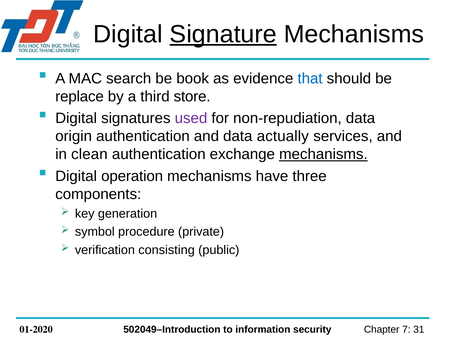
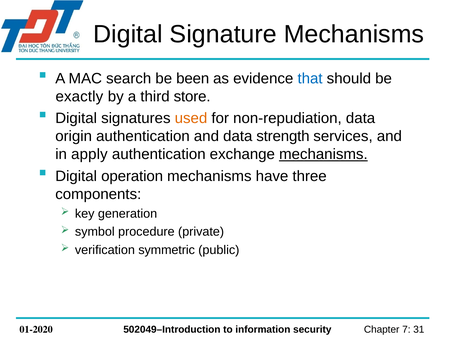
Signature underline: present -> none
book: book -> been
replace: replace -> exactly
used colour: purple -> orange
actually: actually -> strength
clean: clean -> apply
consisting: consisting -> symmetric
